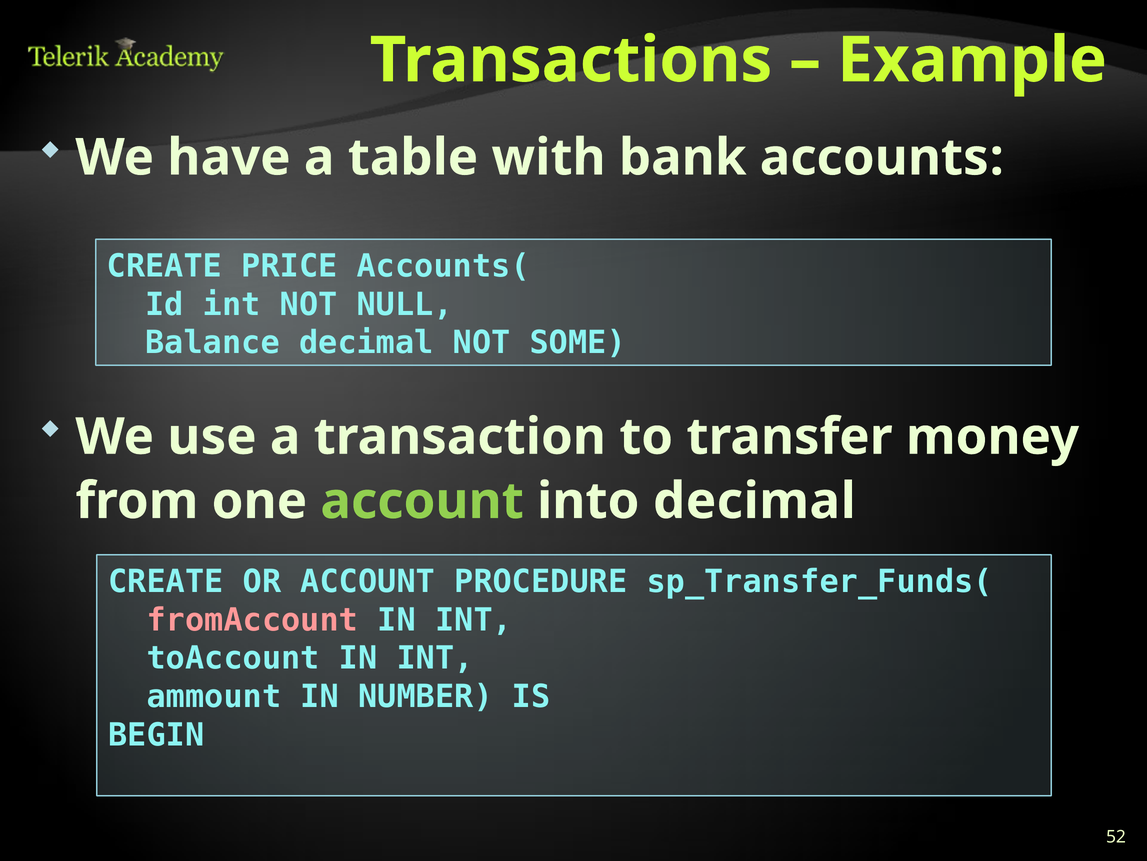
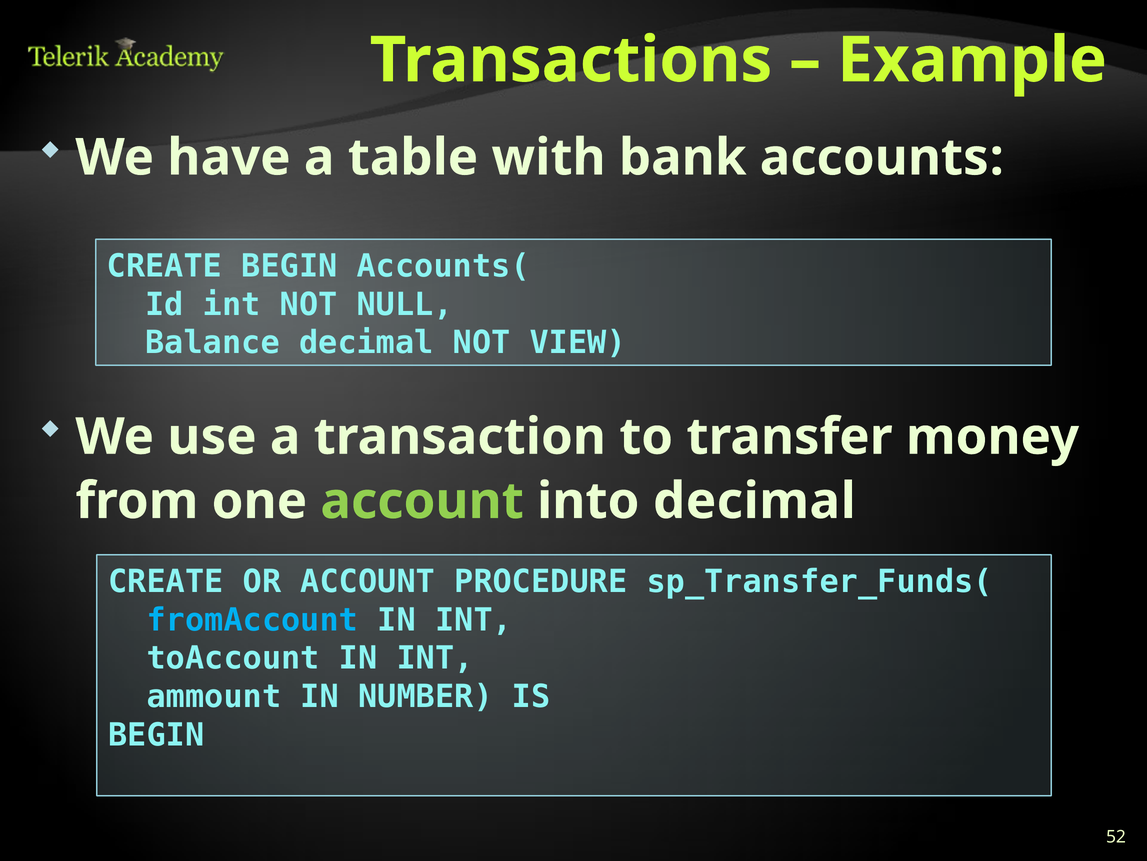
CREATE PRICE: PRICE -> BEGIN
SOME: SOME -> VIEW
fromAccount colour: pink -> light blue
